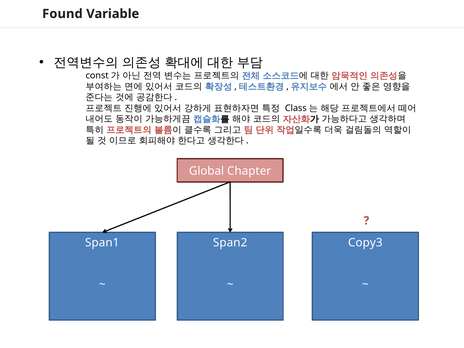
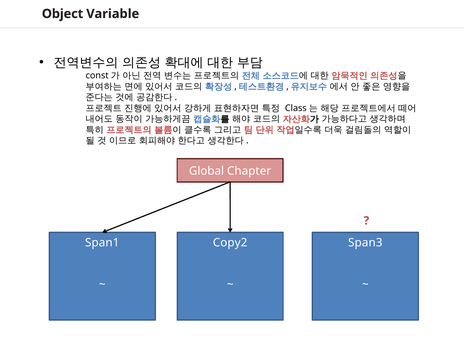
Found: Found -> Object
Span2: Span2 -> Copy2
Copy3: Copy3 -> Span3
